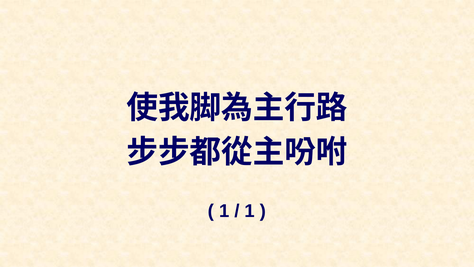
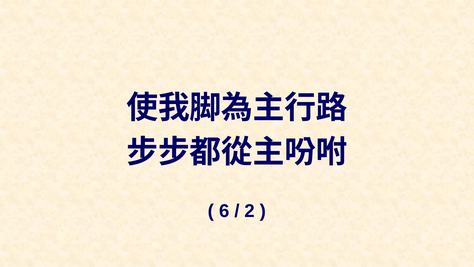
1 at (224, 211): 1 -> 6
1 at (250, 211): 1 -> 2
